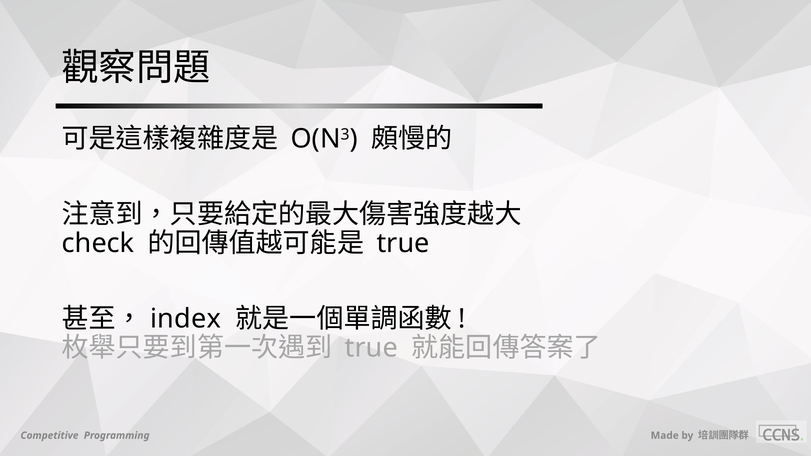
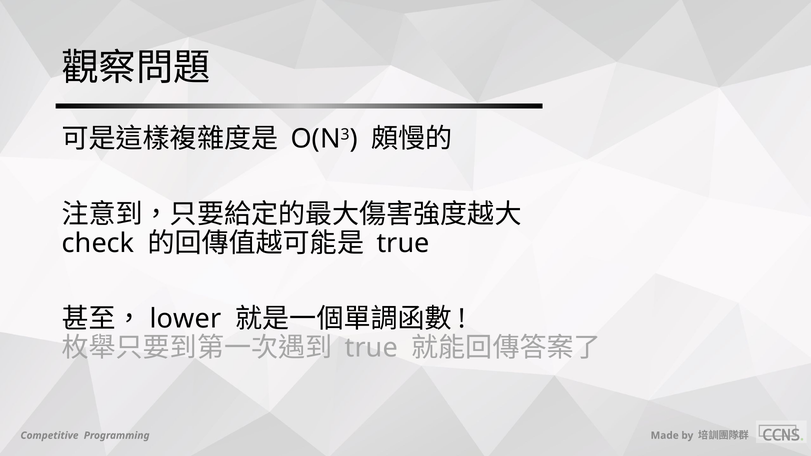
index: index -> lower
